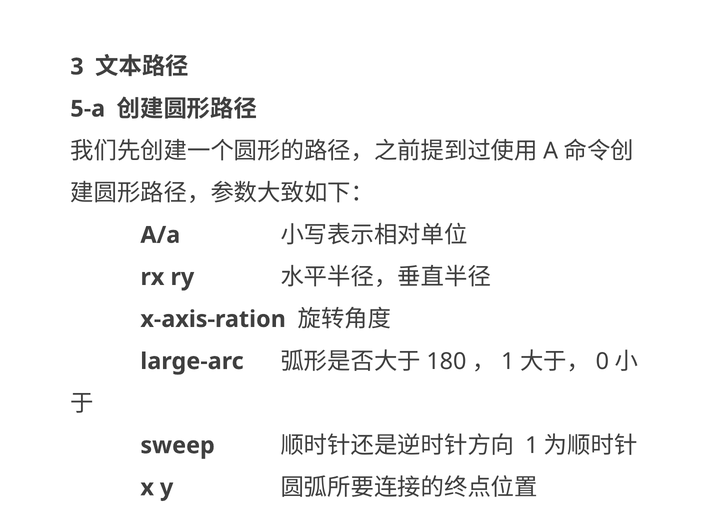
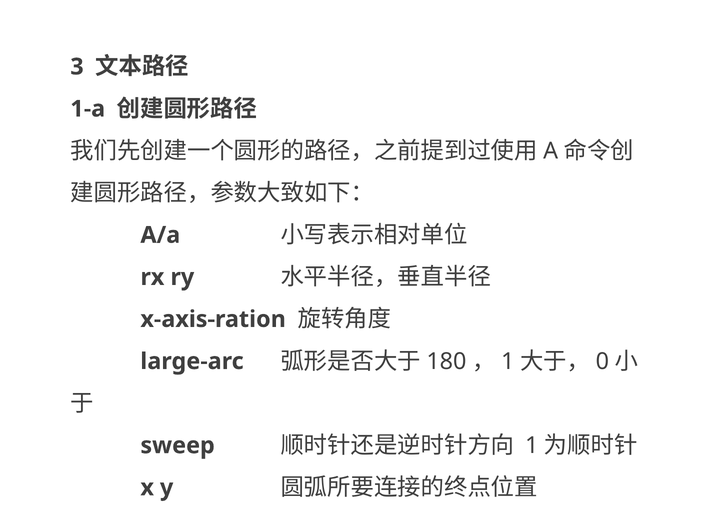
5-a: 5-a -> 1-a
